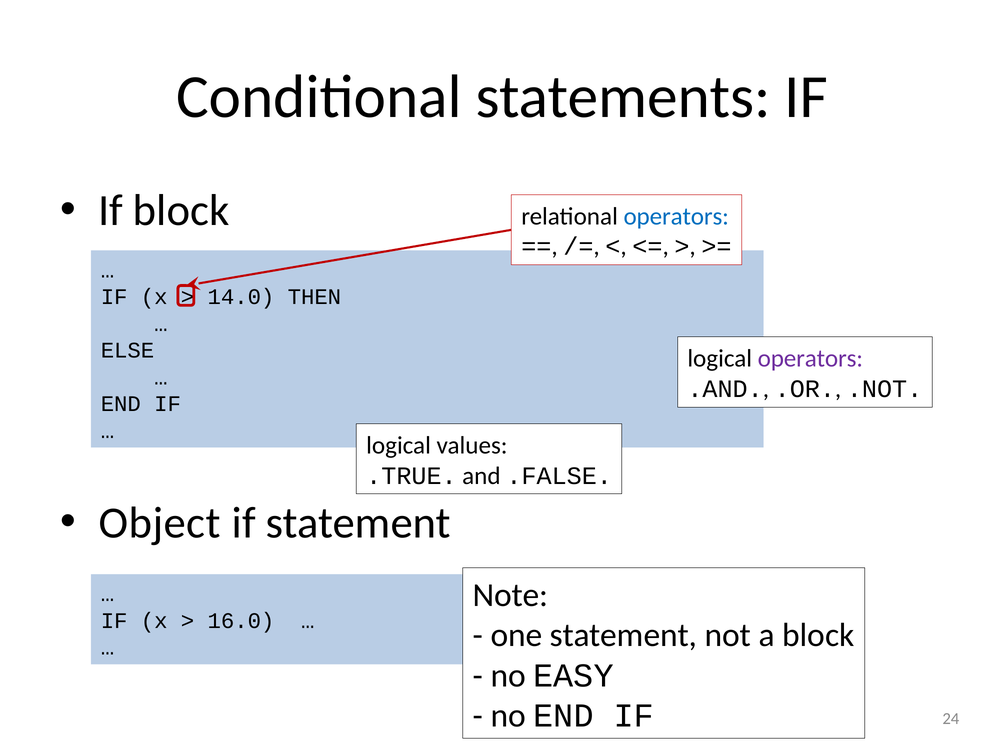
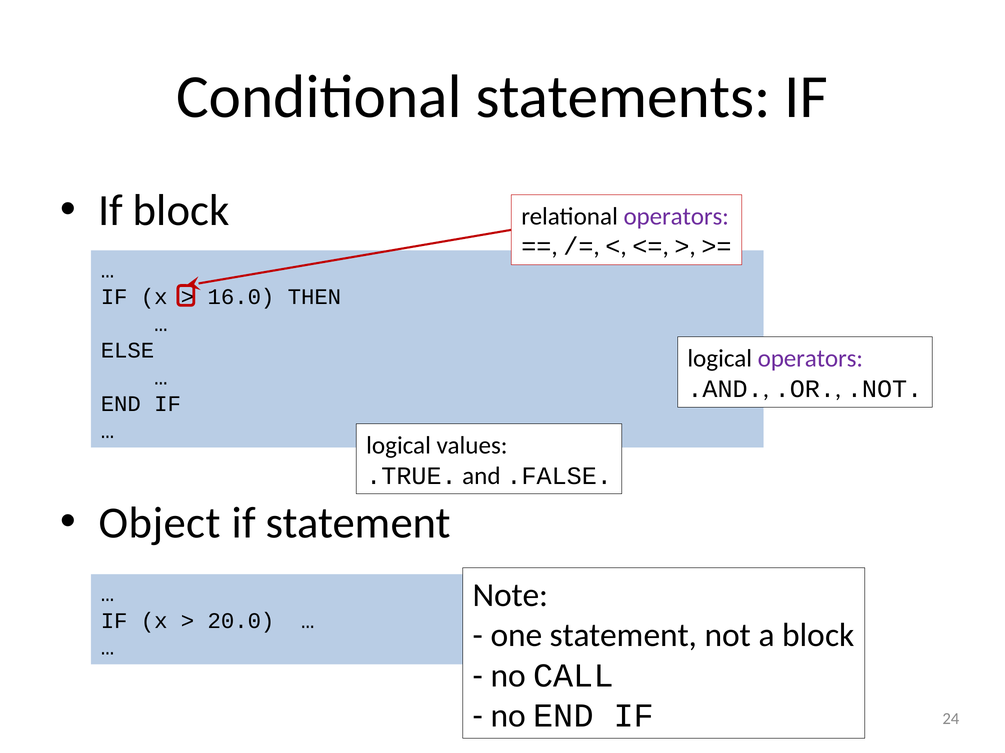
operators at (676, 217) colour: blue -> purple
14.0: 14.0 -> 16.0
16.0: 16.0 -> 20.0
EASY: EASY -> CALL
